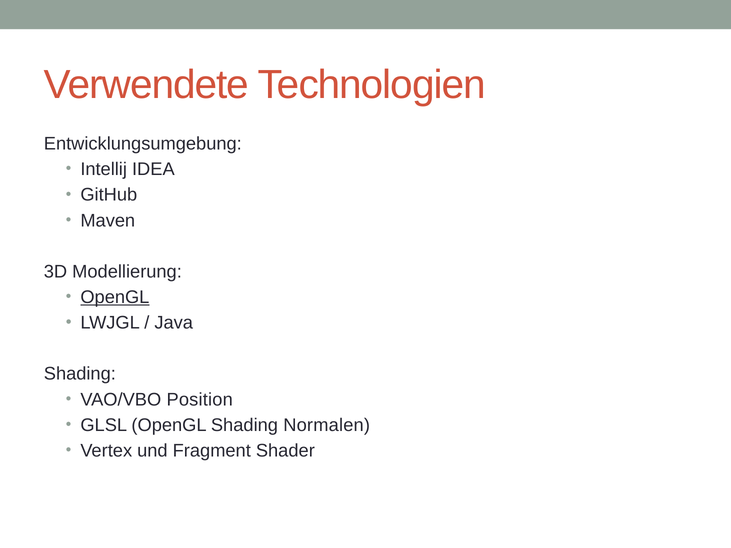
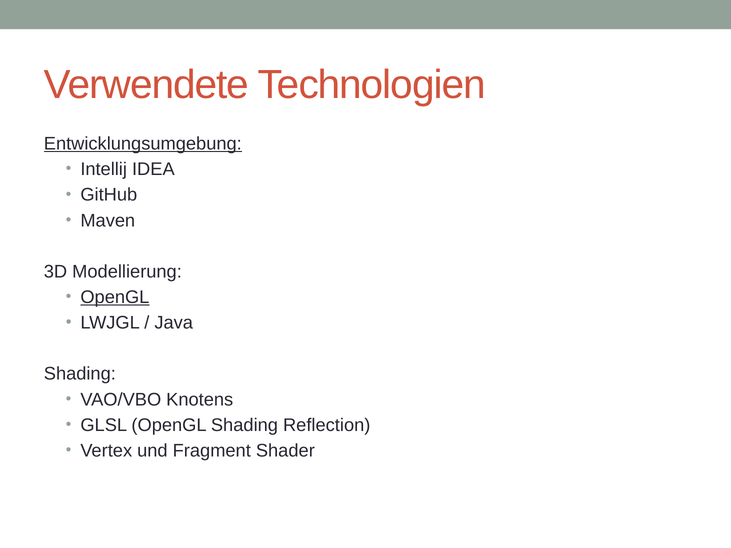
Entwicklungsumgebung underline: none -> present
Position: Position -> Knotens
Normalen: Normalen -> Reflection
